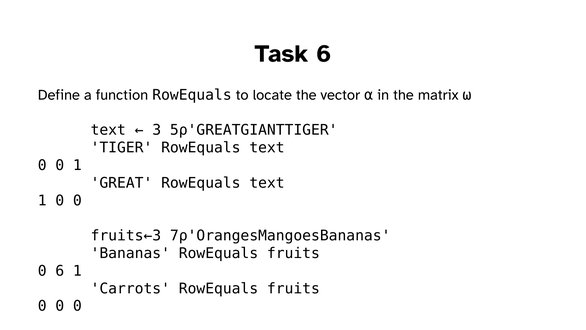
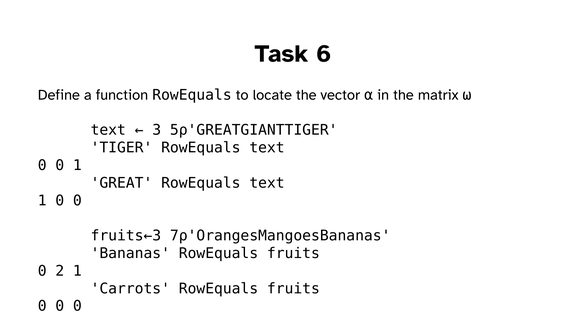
0 6: 6 -> 2
